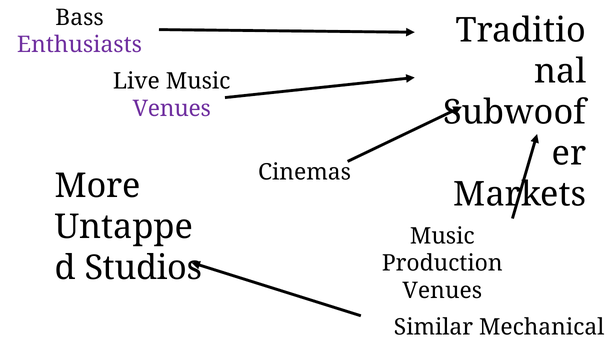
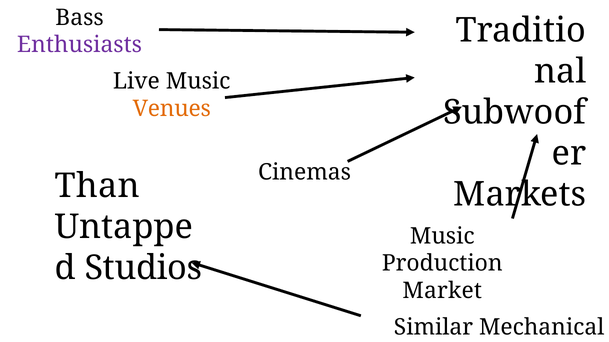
Venues at (172, 109) colour: purple -> orange
More: More -> Than
Venues at (442, 291): Venues -> Market
